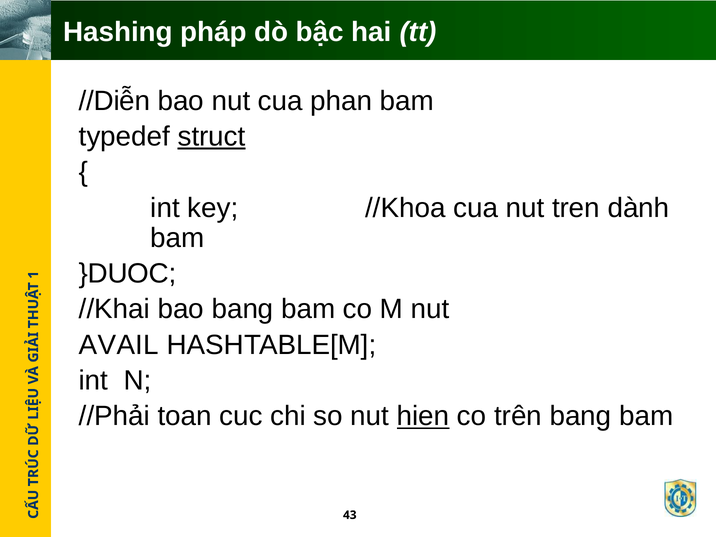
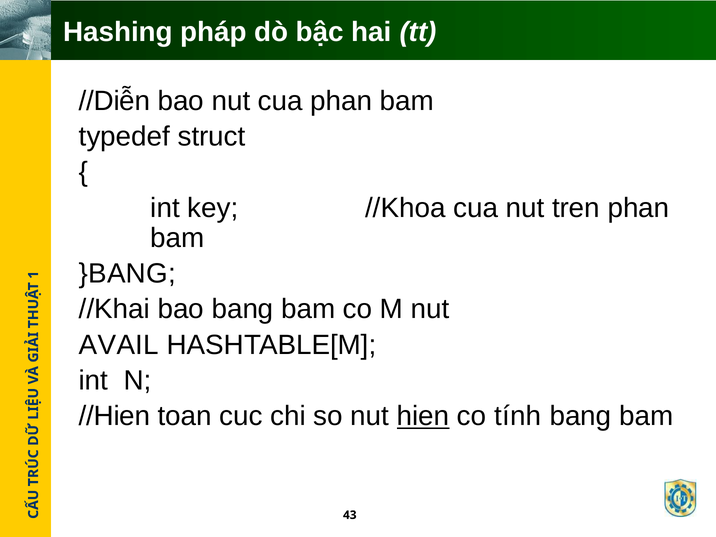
struct underline: present -> none
tren dành: dành -> phan
}DUOC: }DUOC -> }BANG
//Phải: //Phải -> //Hien
trên: trên -> tính
